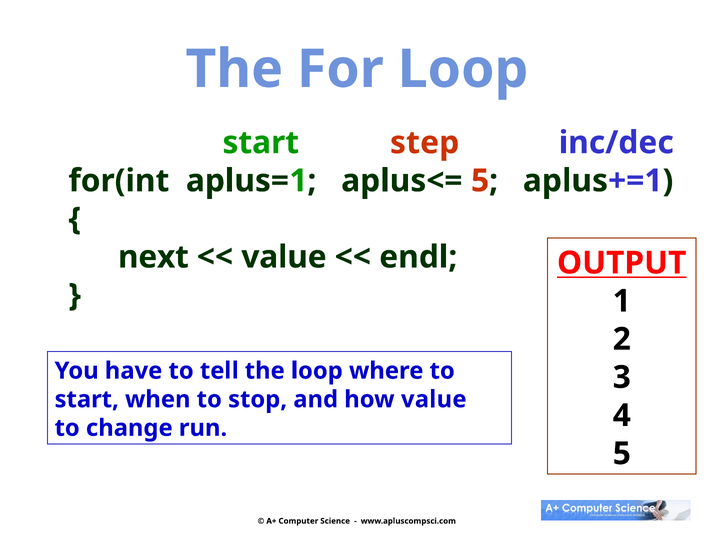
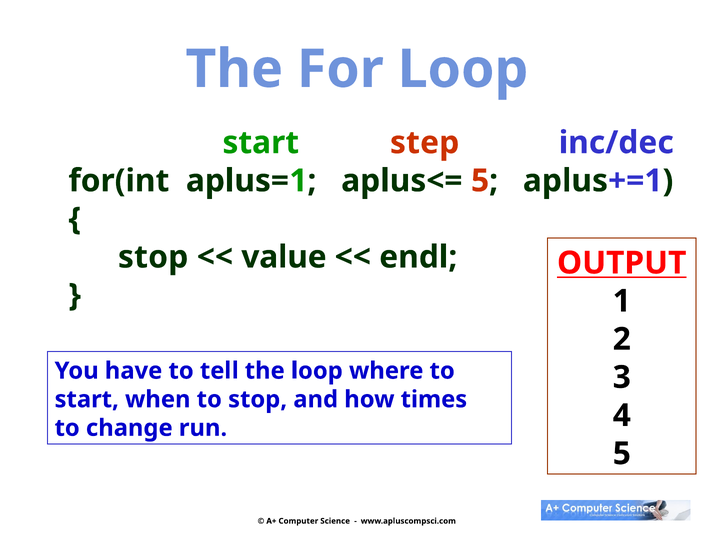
next at (153, 257): next -> stop
how value: value -> times
